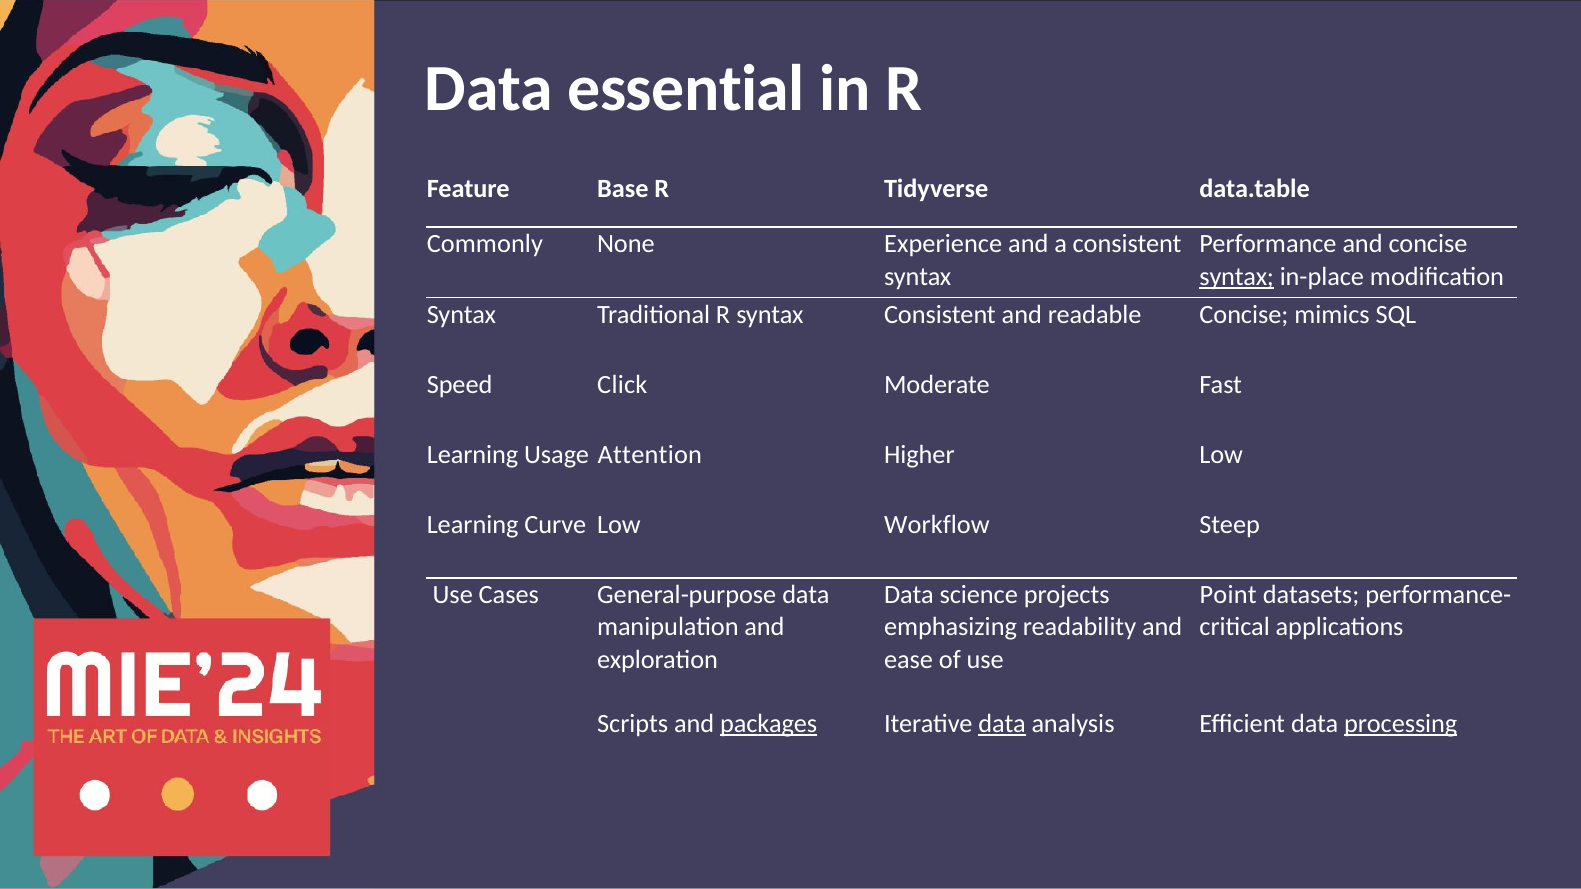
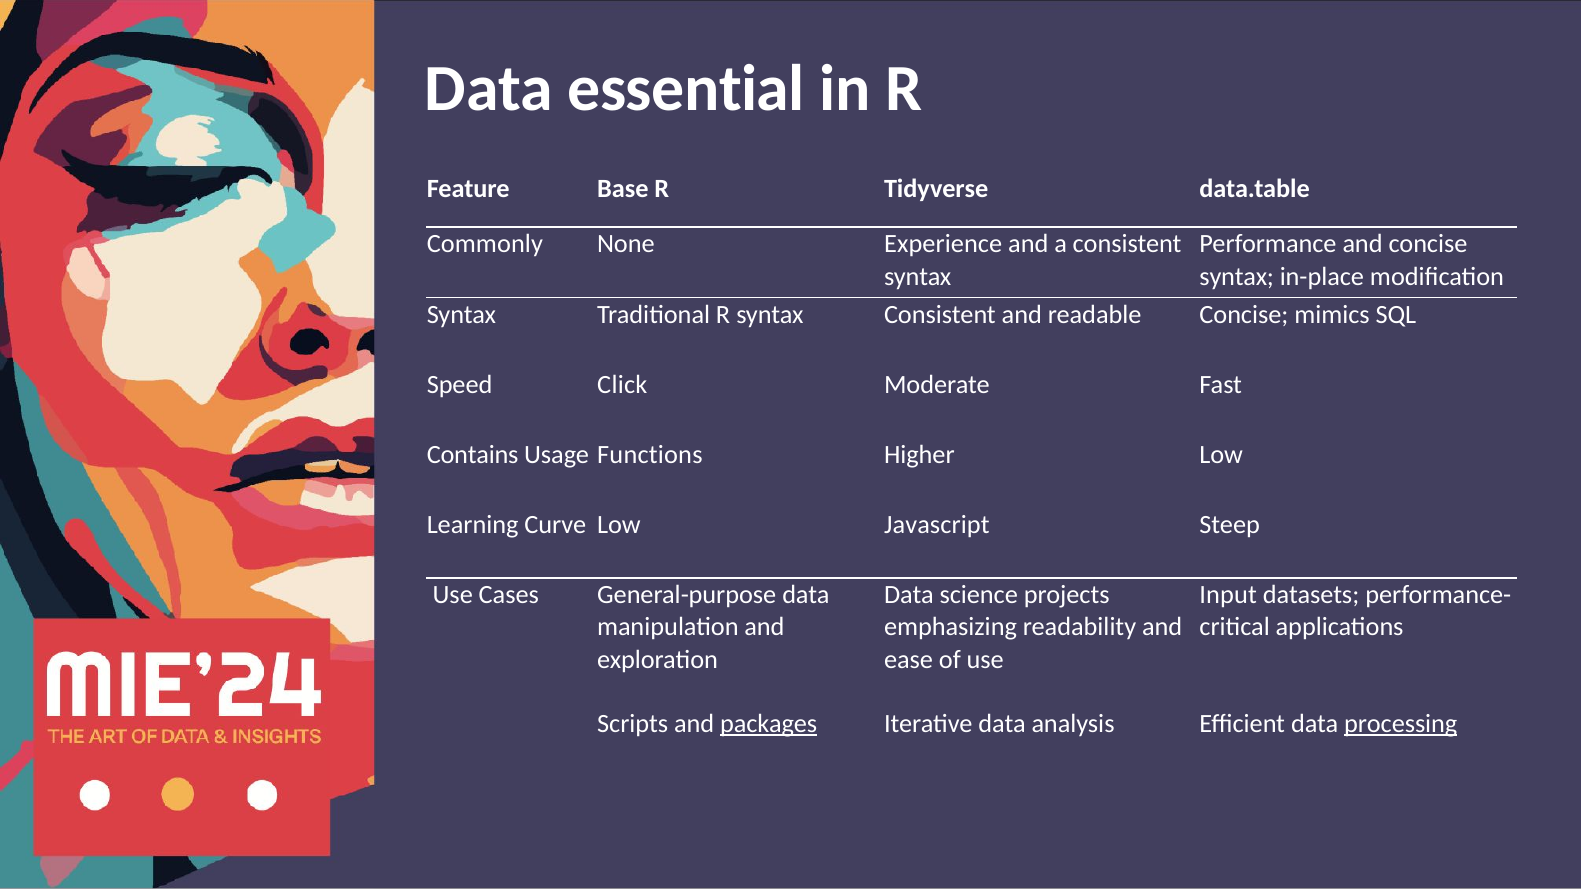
syntax at (1237, 277) underline: present -> none
Learning at (473, 455): Learning -> Contains
Attention: Attention -> Functions
Workflow: Workflow -> Javascript
Point: Point -> Input
data at (1002, 724) underline: present -> none
